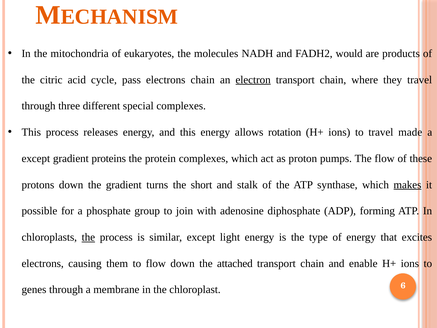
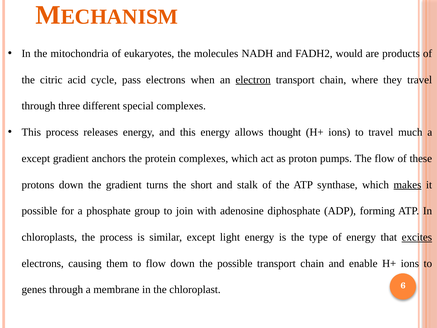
electrons chain: chain -> when
rotation: rotation -> thought
made: made -> much
proteins: proteins -> anchors
the at (88, 237) underline: present -> none
excites underline: none -> present
the attached: attached -> possible
